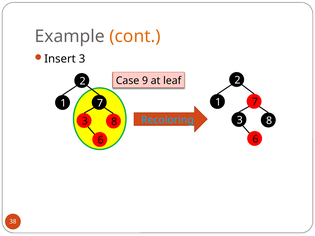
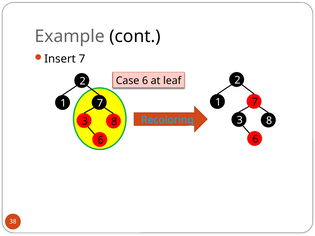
cont colour: orange -> black
Insert 3: 3 -> 7
Case 9: 9 -> 6
